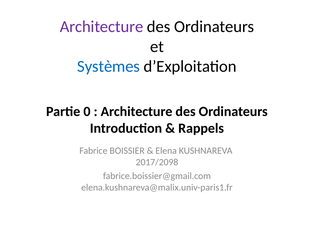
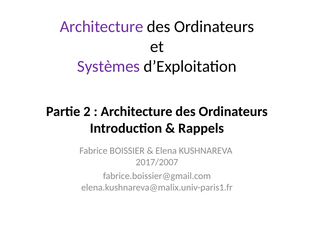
Systèmes colour: blue -> purple
0: 0 -> 2
2017/2098: 2017/2098 -> 2017/2007
